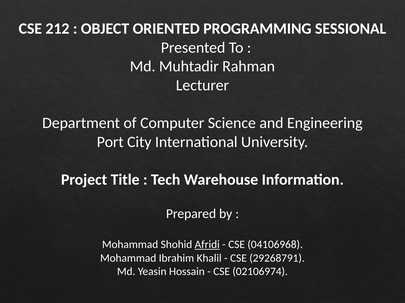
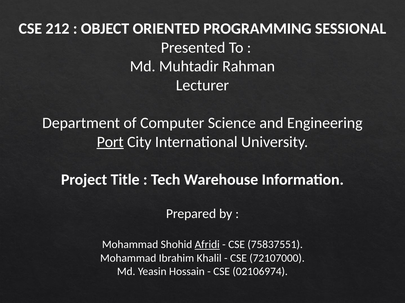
Port underline: none -> present
04106968: 04106968 -> 75837551
29268791: 29268791 -> 72107000
